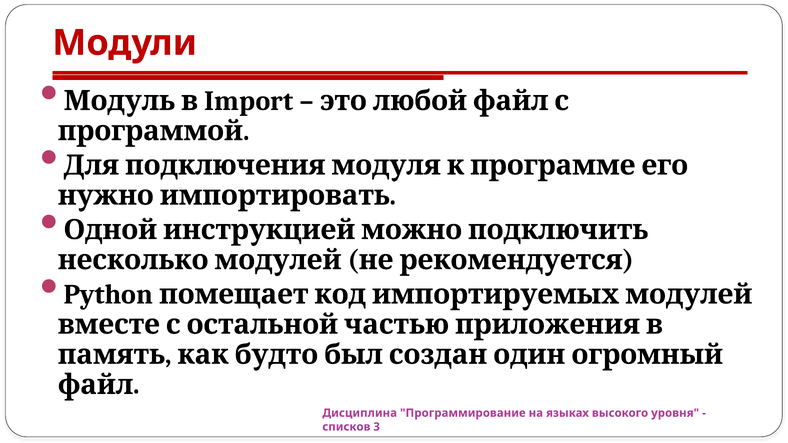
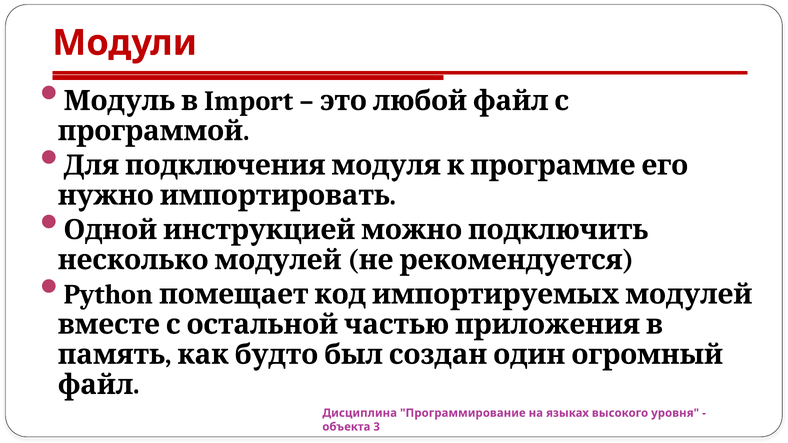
списков: списков -> объекта
